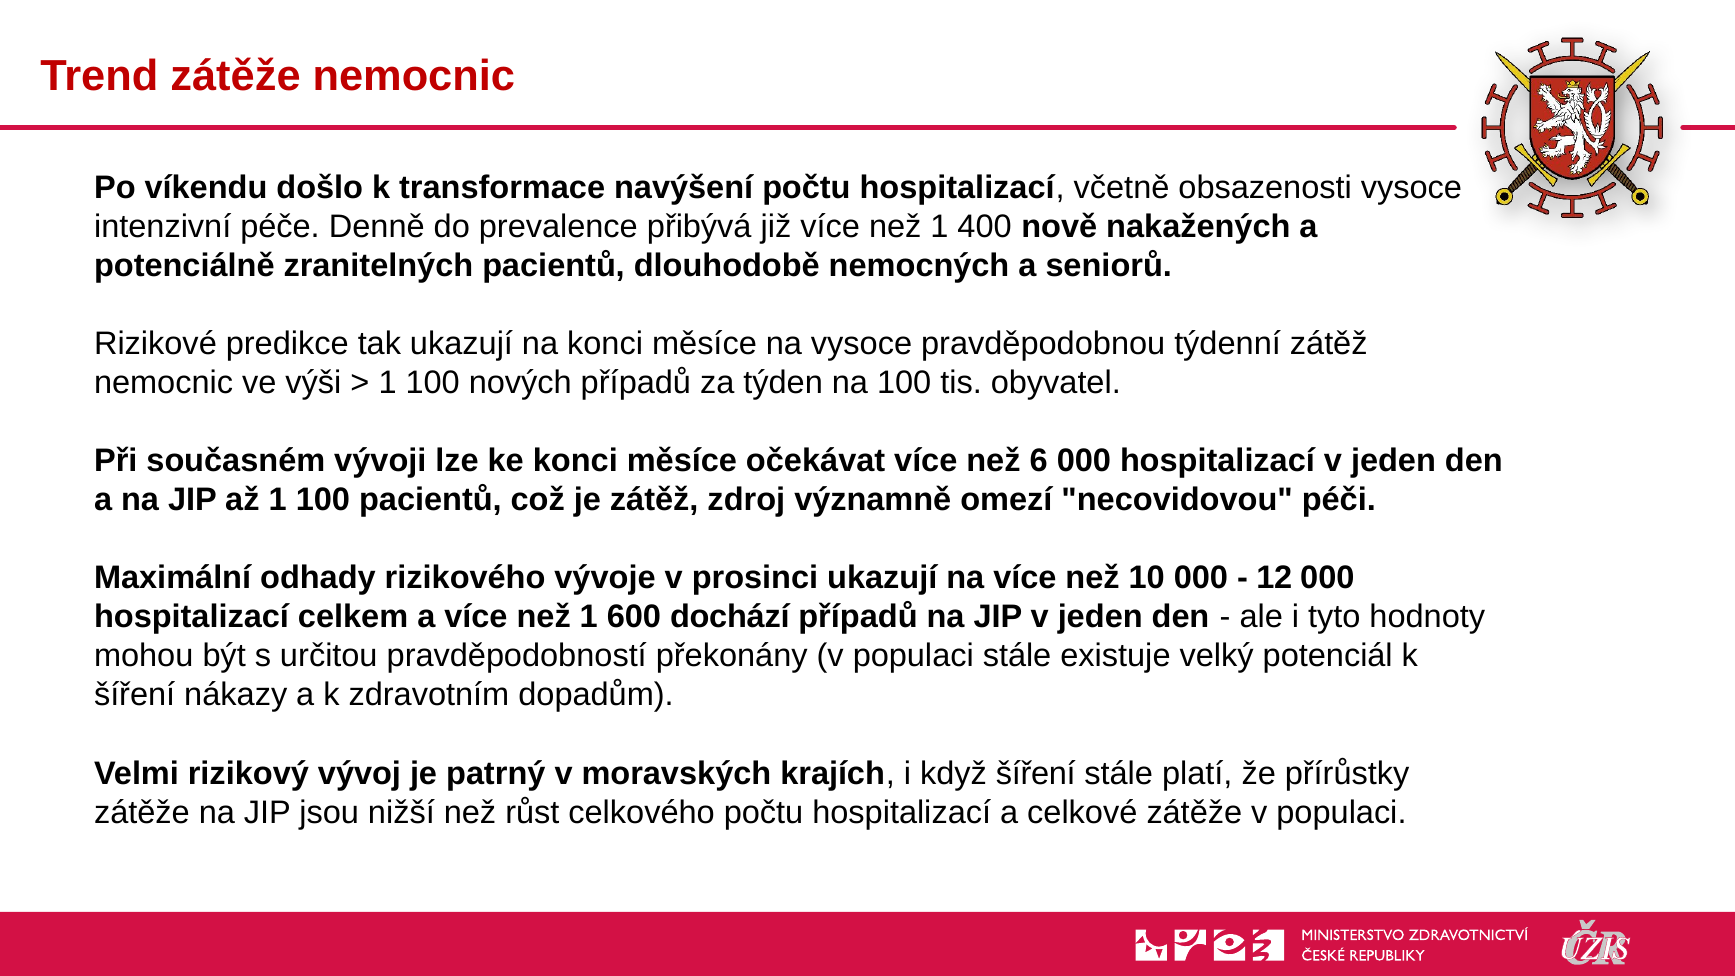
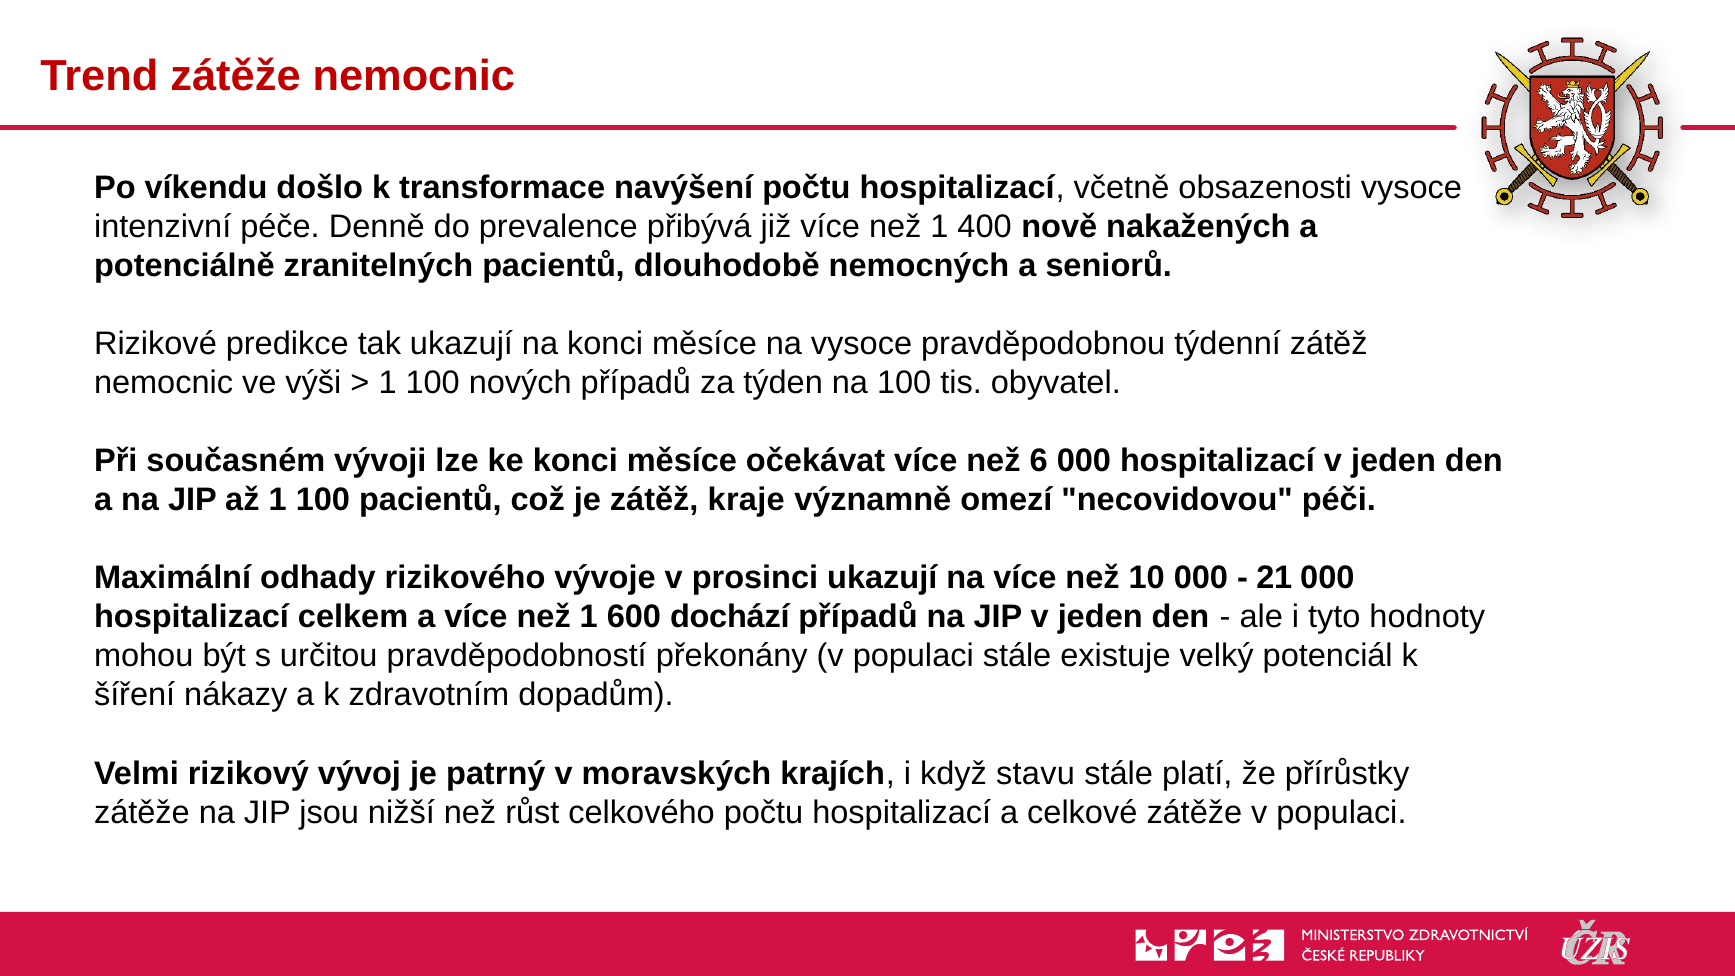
zdroj: zdroj -> kraje
12: 12 -> 21
když šíření: šíření -> stavu
